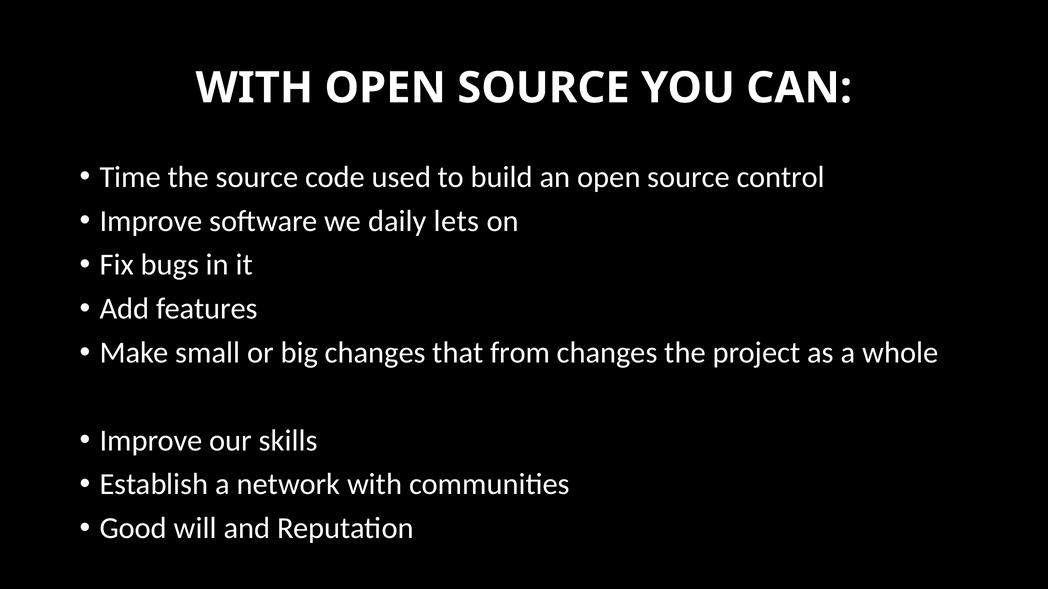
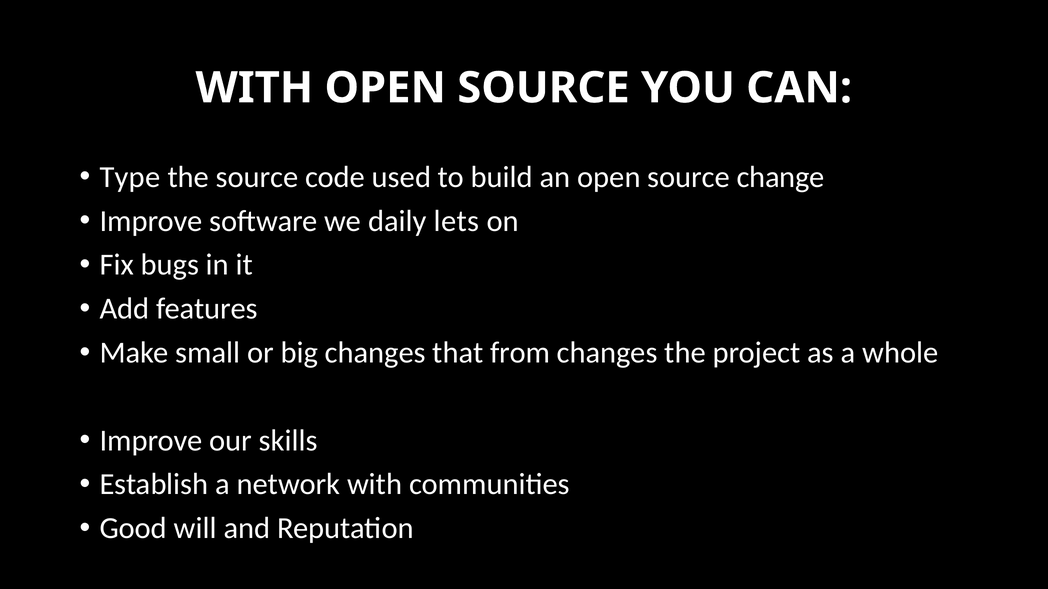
Time: Time -> Type
control: control -> change
